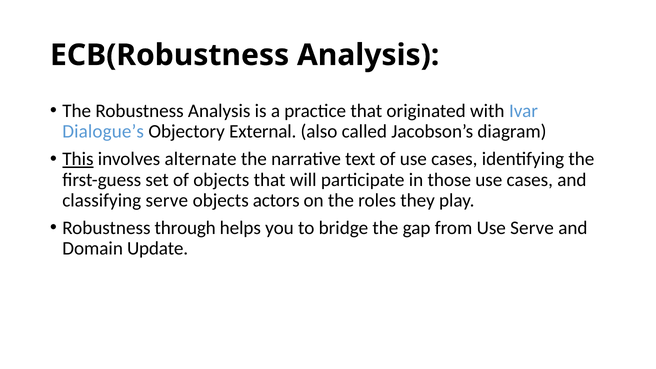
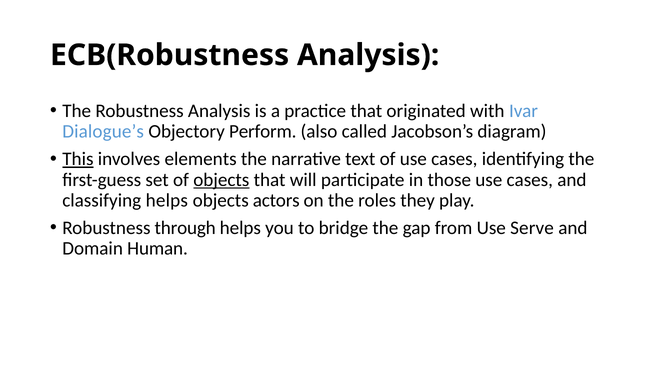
External: External -> Perform
alternate: alternate -> elements
objects at (221, 180) underline: none -> present
classifying serve: serve -> helps
Update: Update -> Human
